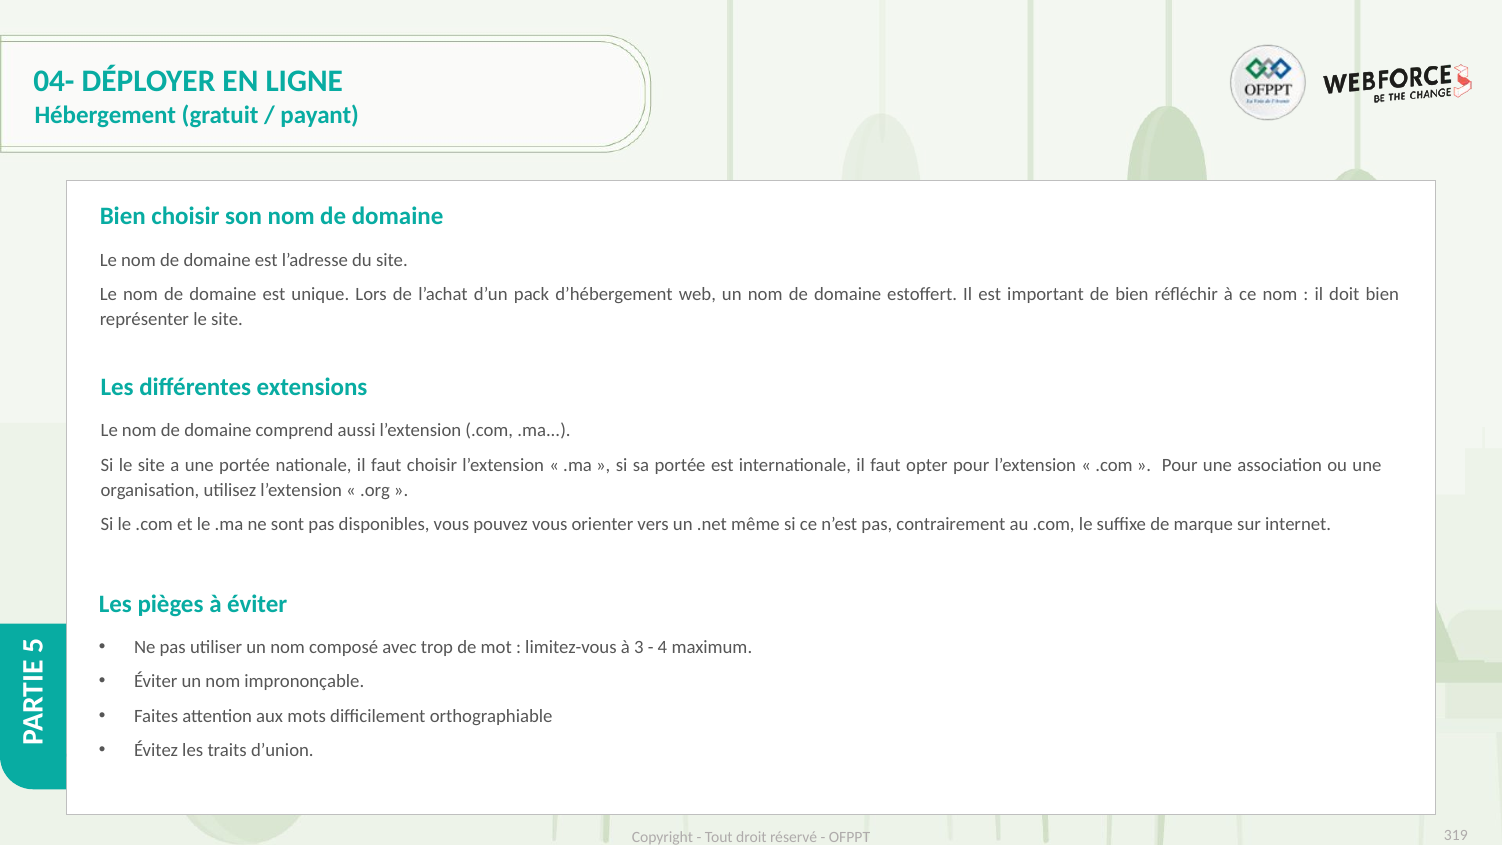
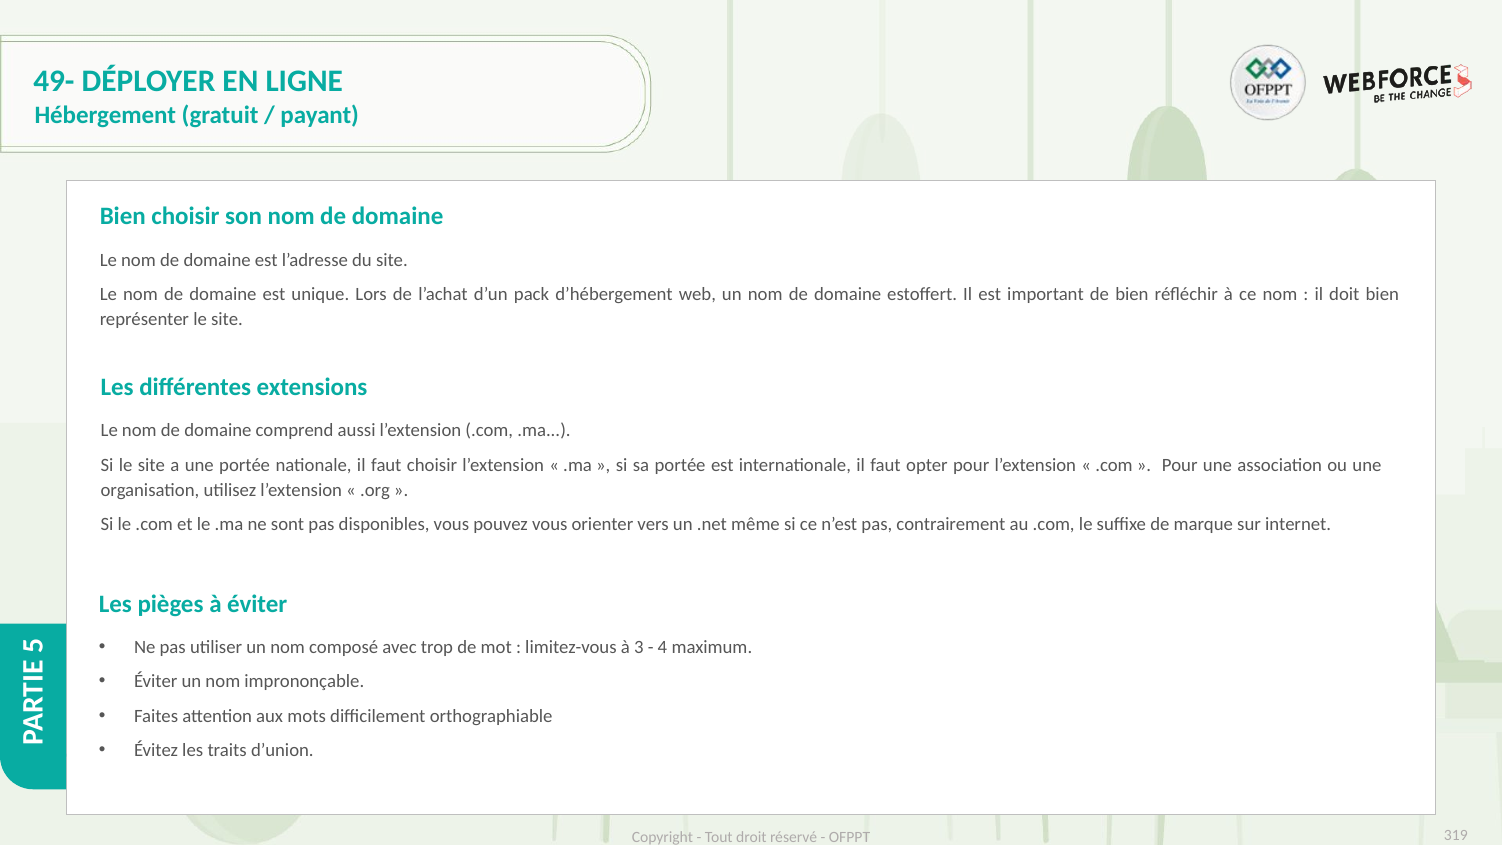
04-: 04- -> 49-
